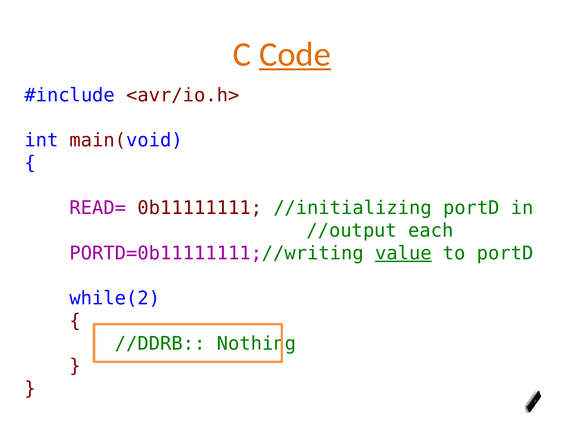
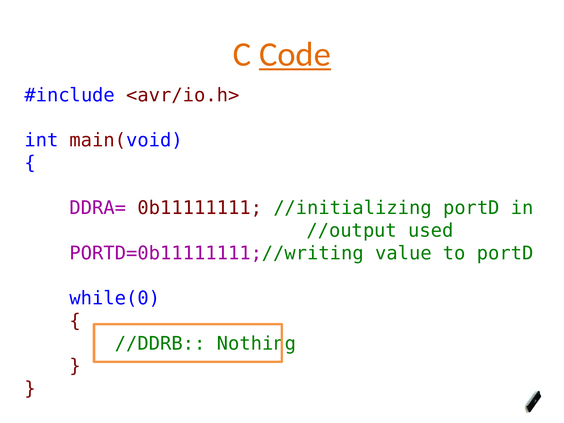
READ=: READ= -> DDRA=
each: each -> used
value underline: present -> none
while(2: while(2 -> while(0
